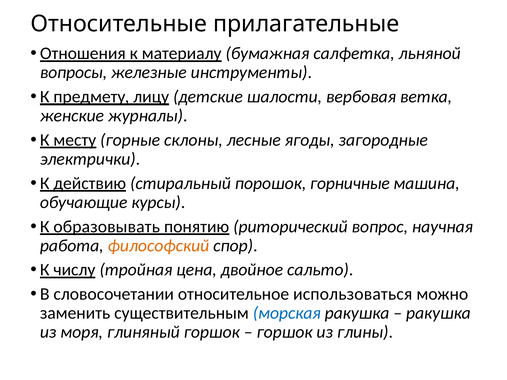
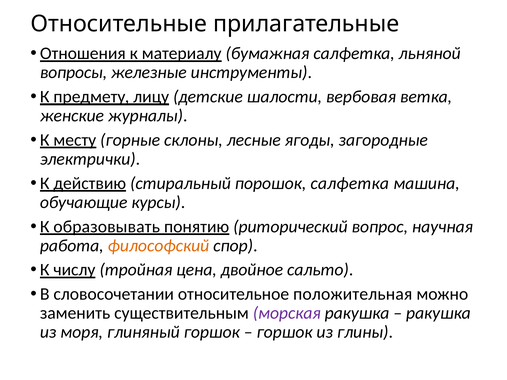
порошок горничные: горничные -> салфетка
использоваться: использоваться -> положительная
морская colour: blue -> purple
